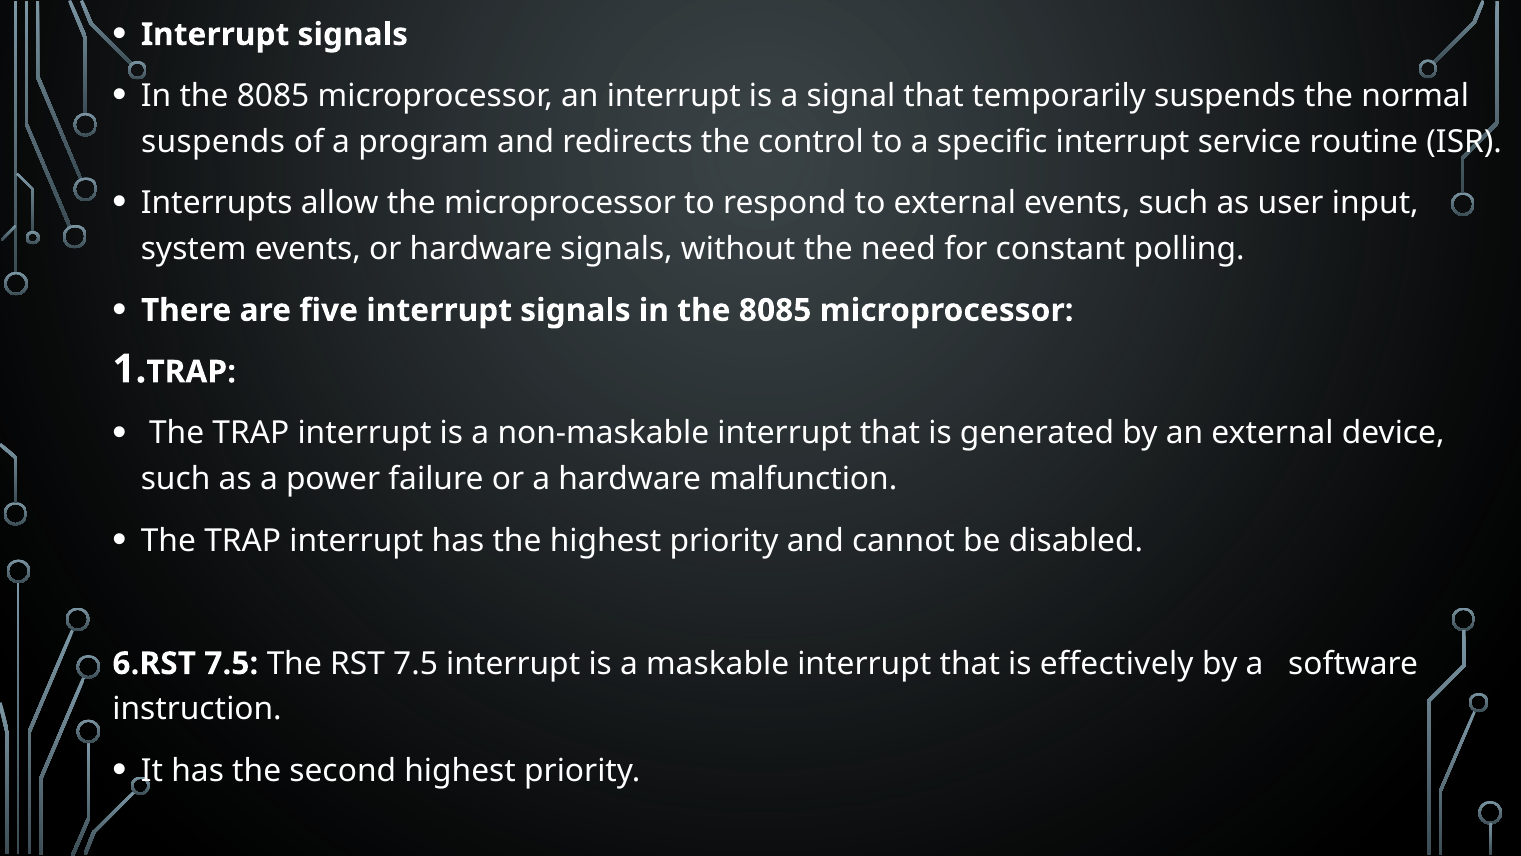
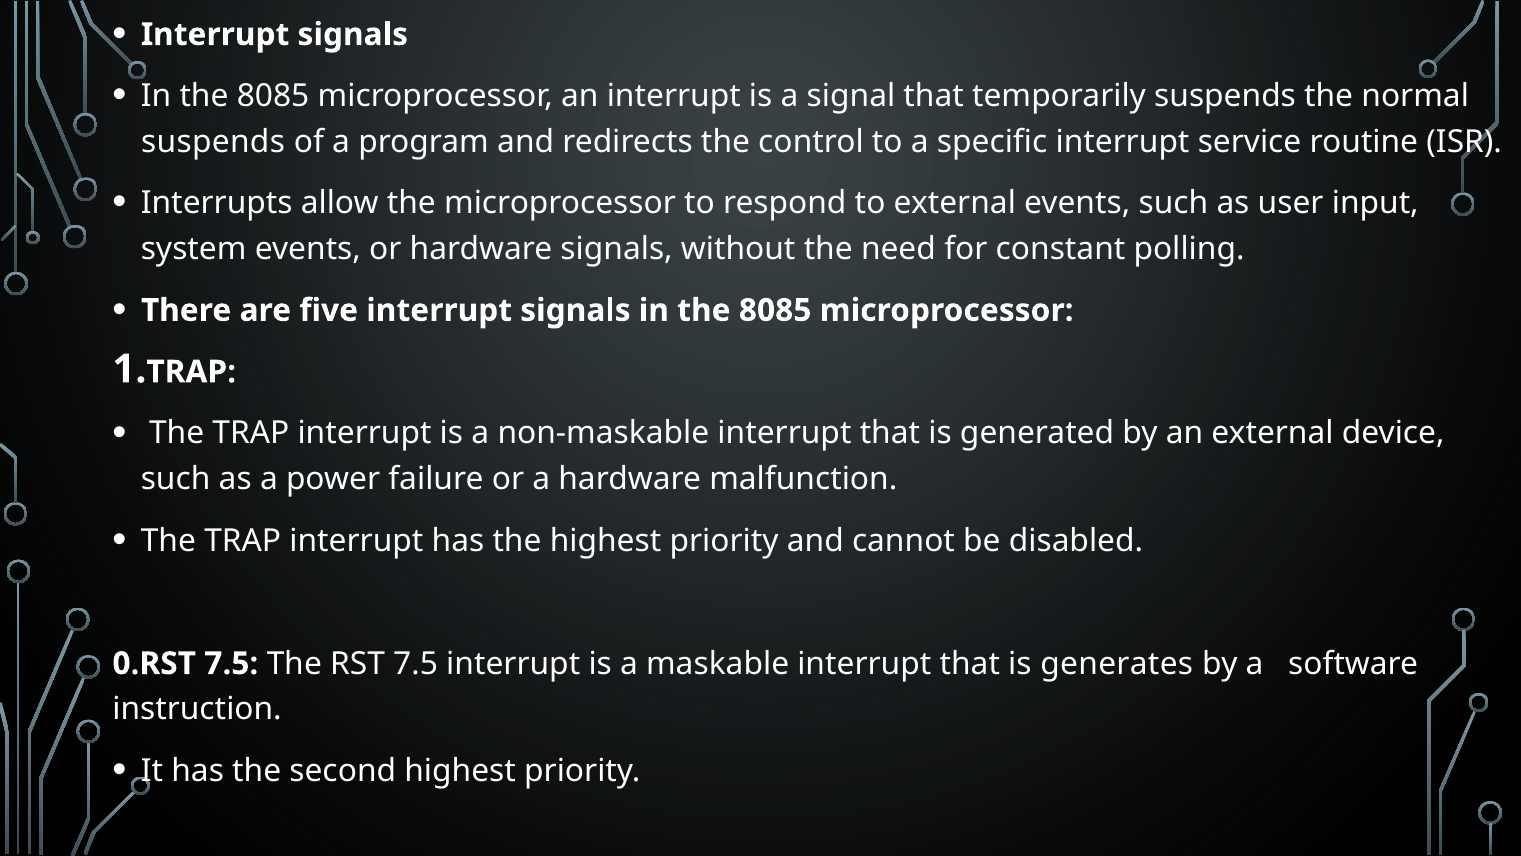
6.RST: 6.RST -> 0.RST
effectively: effectively -> generates
